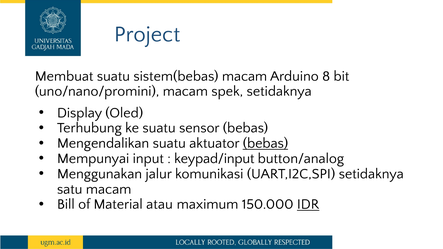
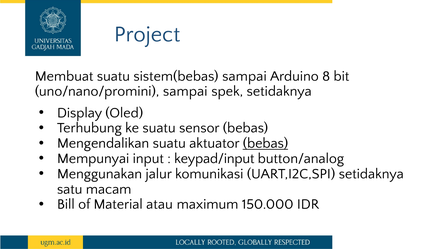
sistem(bebas macam: macam -> sampai
uno/nano/promini macam: macam -> sampai
IDR underline: present -> none
